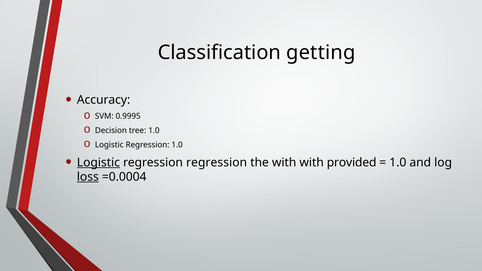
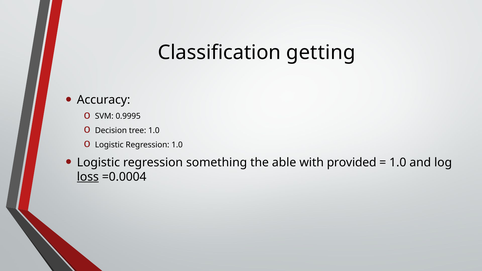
Logistic at (98, 163) underline: present -> none
regression regression: regression -> something
the with: with -> able
